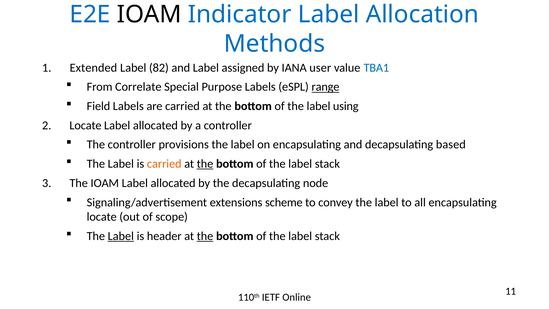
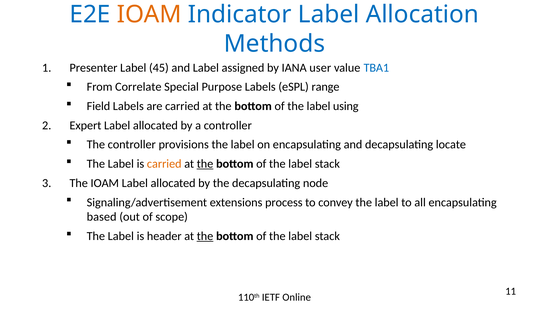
IOAM at (149, 14) colour: black -> orange
Extended: Extended -> Presenter
82: 82 -> 45
range underline: present -> none
Locate at (86, 125): Locate -> Expert
based: based -> locate
scheme: scheme -> process
locate at (102, 217): locate -> based
Label at (121, 236) underline: present -> none
